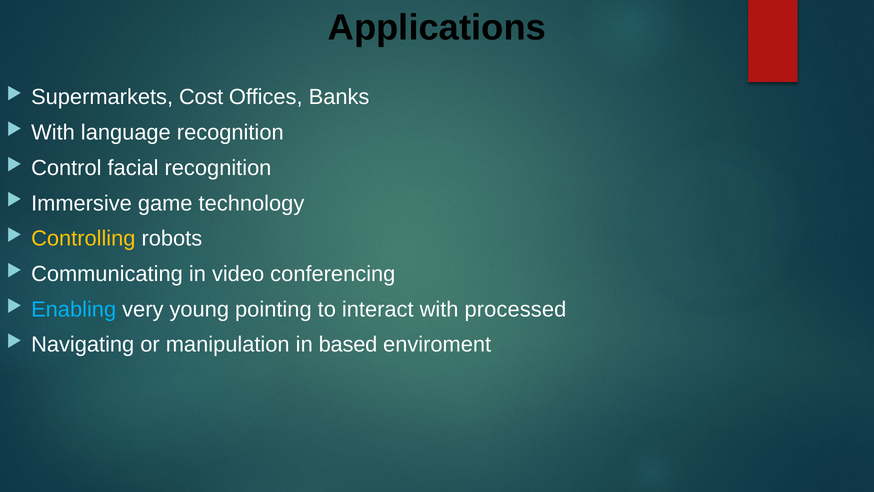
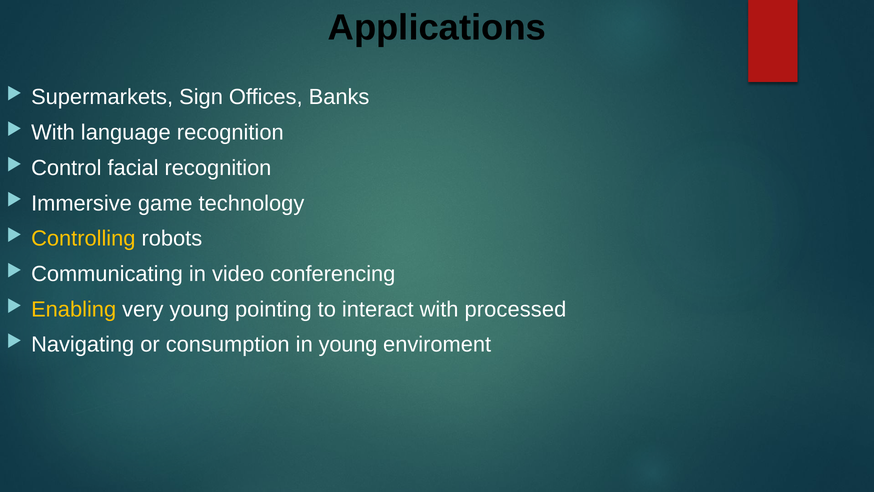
Cost: Cost -> Sign
Enabling colour: light blue -> yellow
manipulation: manipulation -> consumption
in based: based -> young
